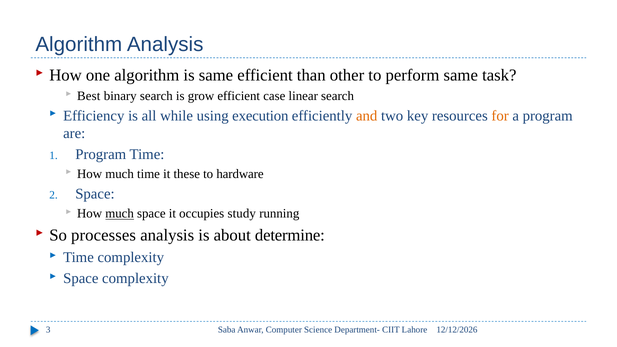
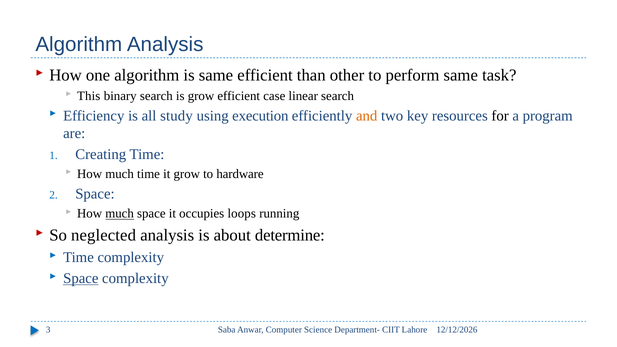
Best: Best -> This
while: while -> study
for colour: orange -> black
Program at (101, 154): Program -> Creating
it these: these -> grow
study: study -> loops
processes: processes -> neglected
Space at (81, 278) underline: none -> present
